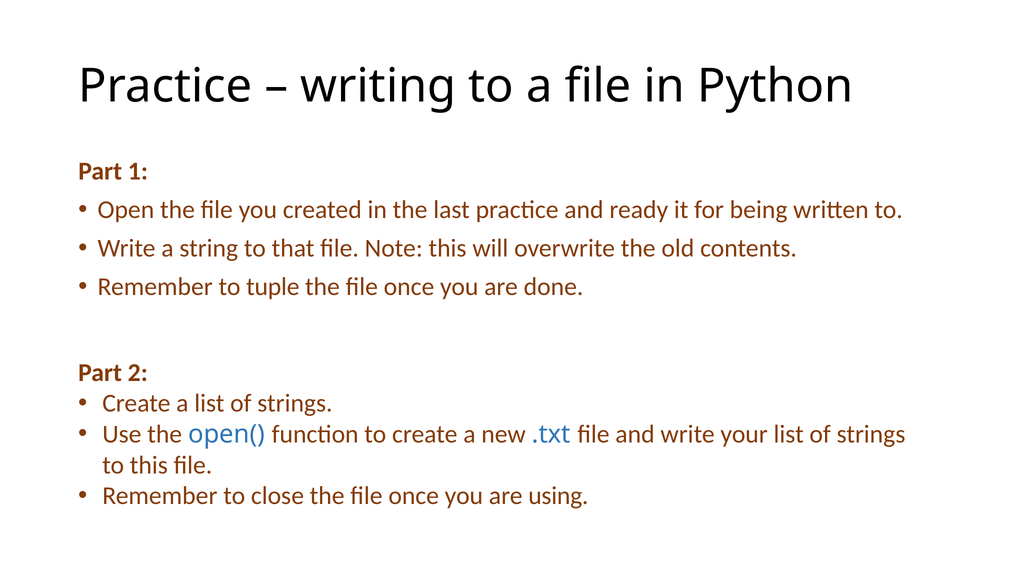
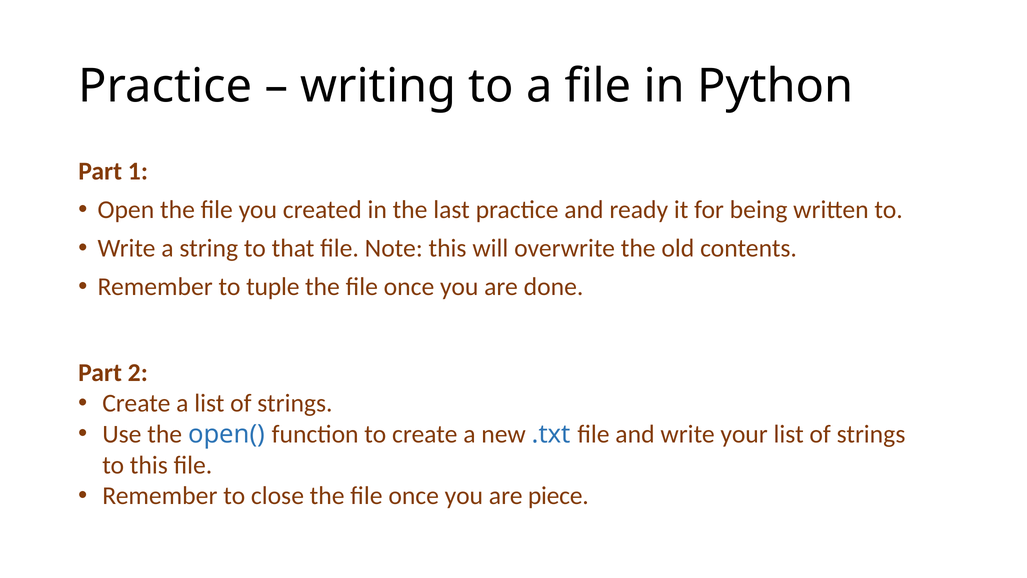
using: using -> piece
